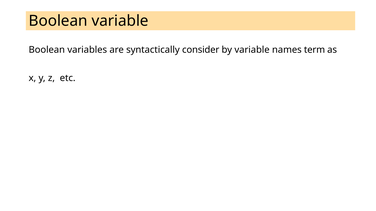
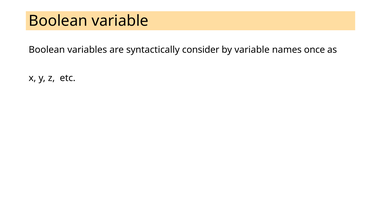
term: term -> once
